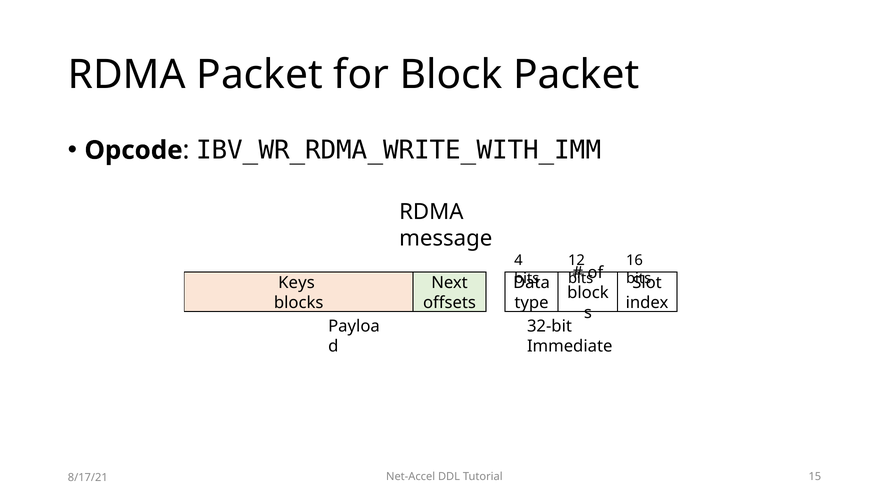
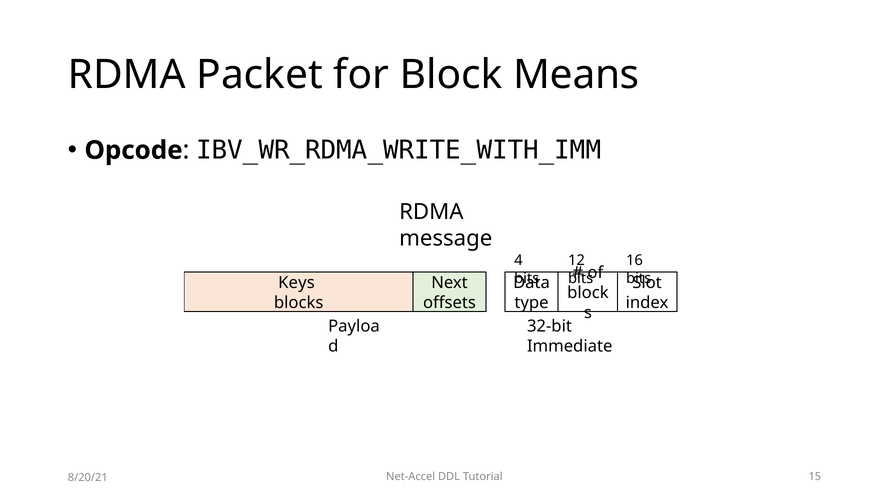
Block Packet: Packet -> Means
8/17/21: 8/17/21 -> 8/20/21
